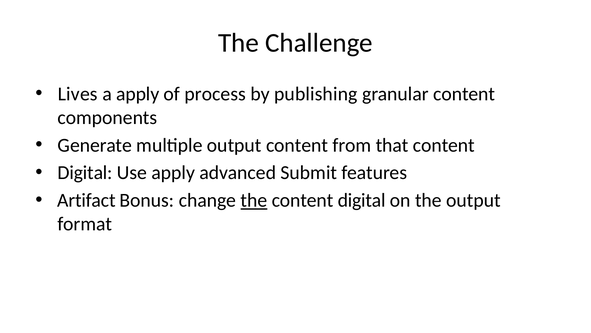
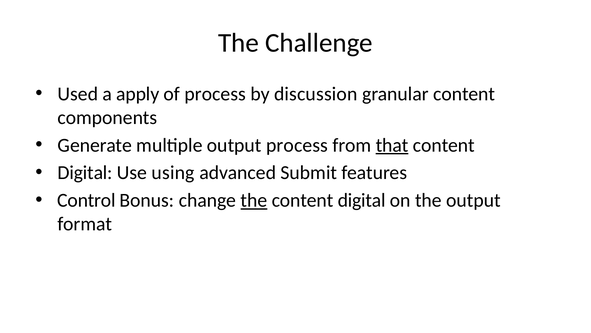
Lives: Lives -> Used
publishing: publishing -> discussion
output content: content -> process
that underline: none -> present
Use apply: apply -> using
Artifact: Artifact -> Control
